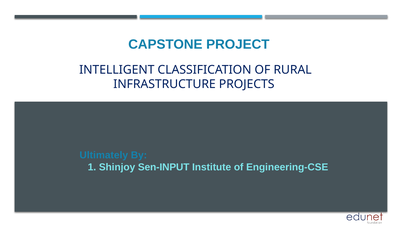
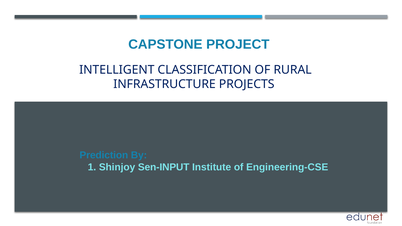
Ultimately: Ultimately -> Prediction
